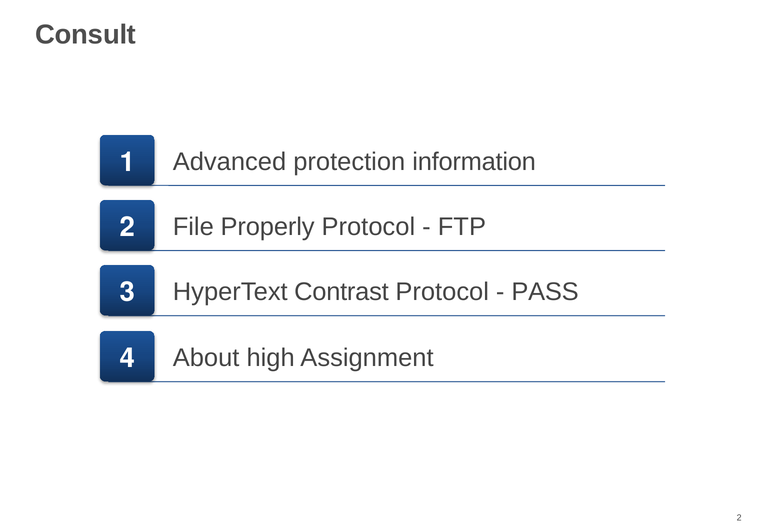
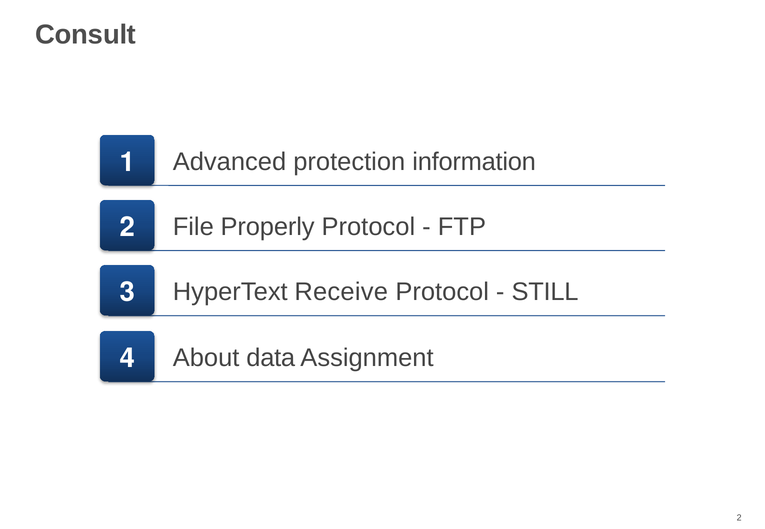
Contrast: Contrast -> Receive
PASS: PASS -> STILL
high: high -> data
